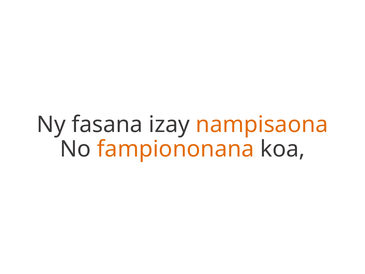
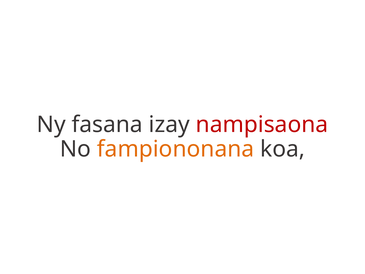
nampisaona colour: orange -> red
